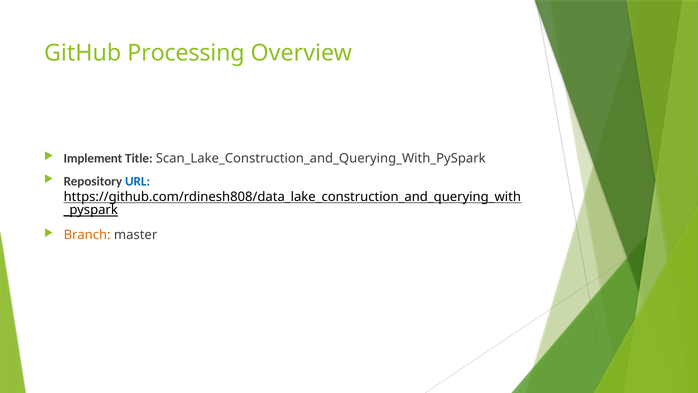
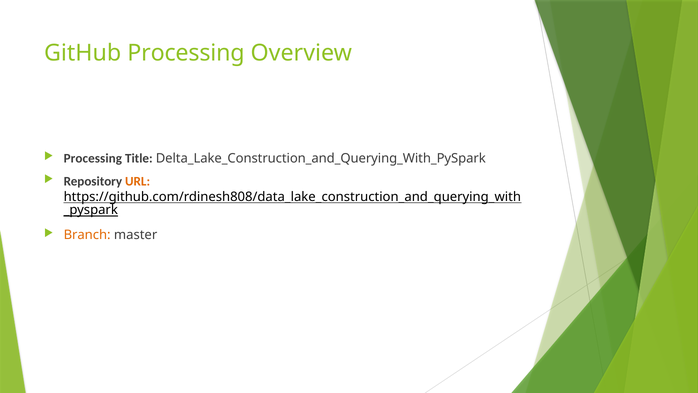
Implement at (93, 158): Implement -> Processing
Scan_Lake_Construction_and_Querying_With_PySpark: Scan_Lake_Construction_and_Querying_With_PySpark -> Delta_Lake_Construction_and_Querying_With_PySpark
URL colour: blue -> orange
